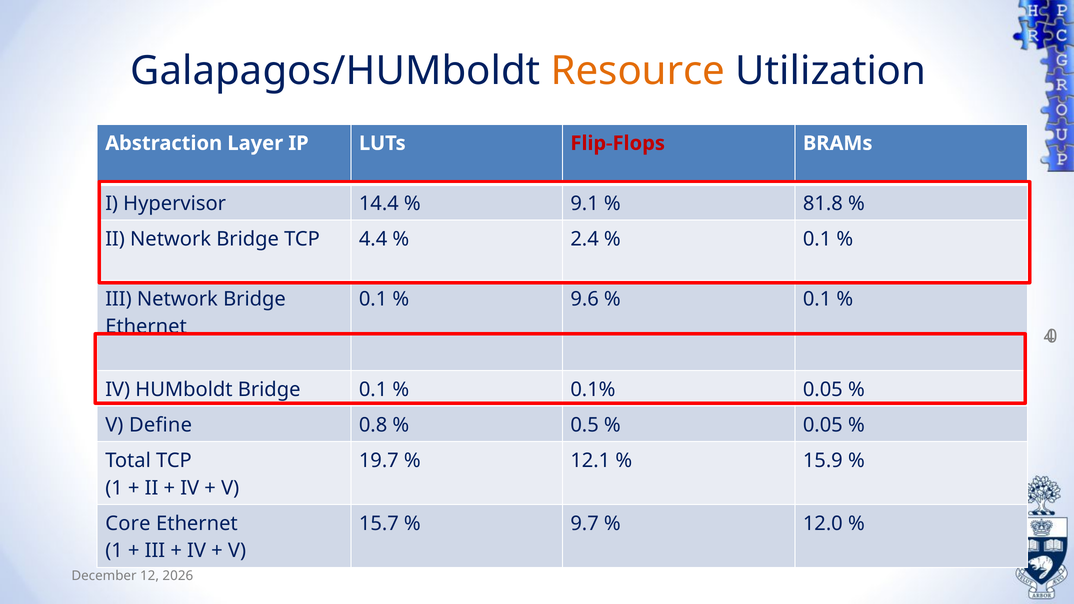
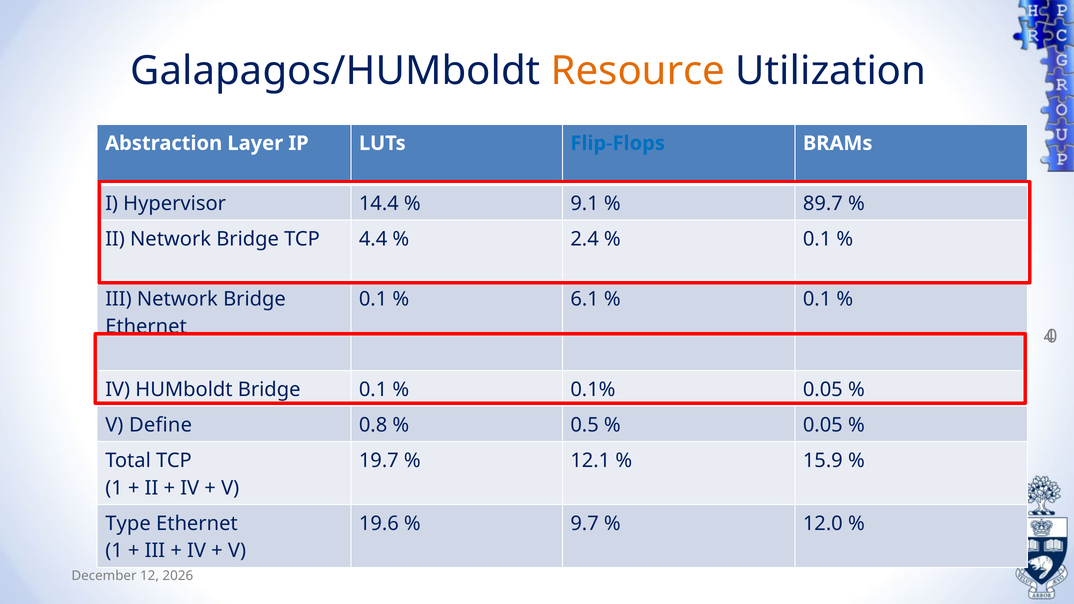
Flip-Flops colour: red -> blue
81.8: 81.8 -> 89.7
9.6: 9.6 -> 6.1
Core: Core -> Type
15.7: 15.7 -> 19.6
